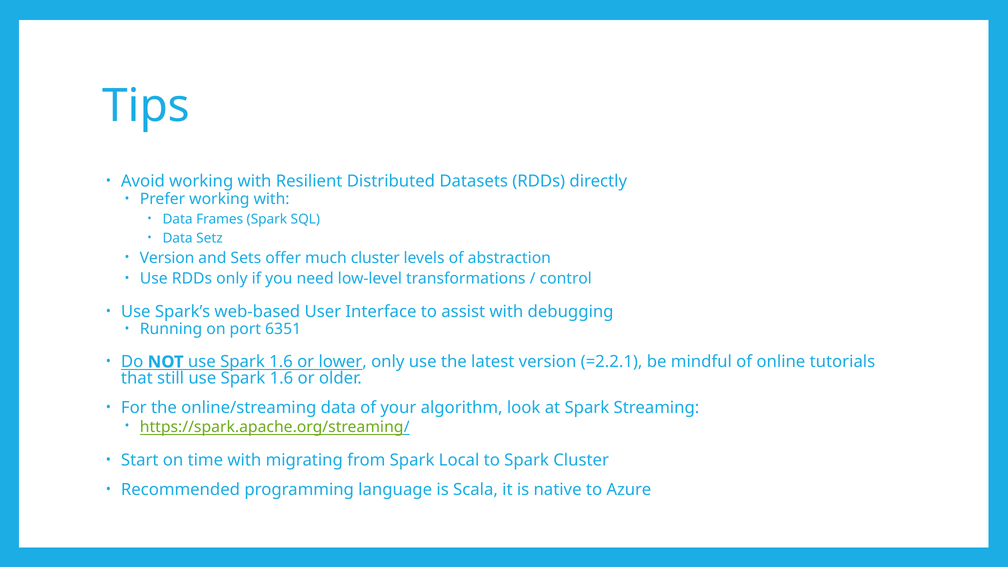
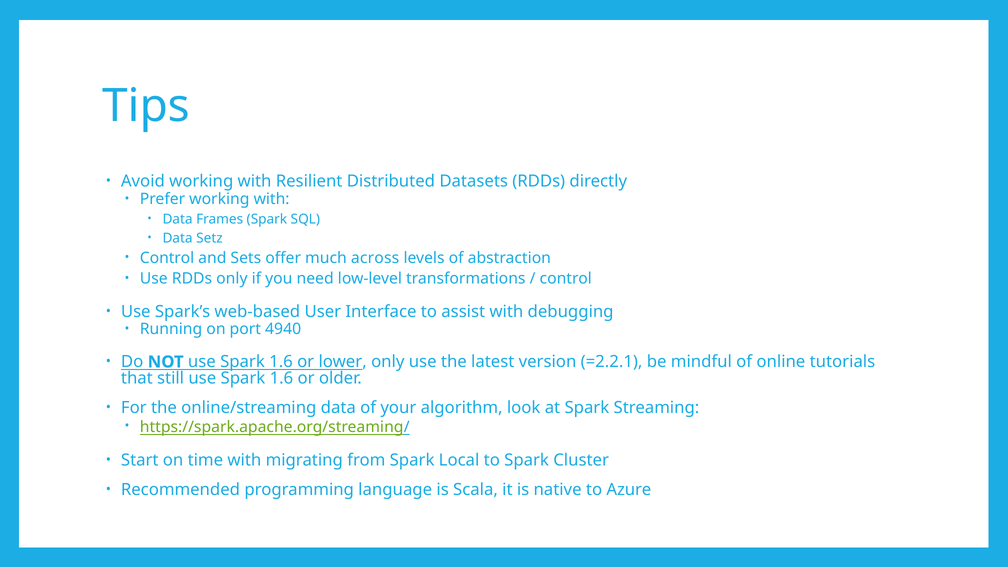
Version at (167, 258): Version -> Control
much cluster: cluster -> across
6351: 6351 -> 4940
